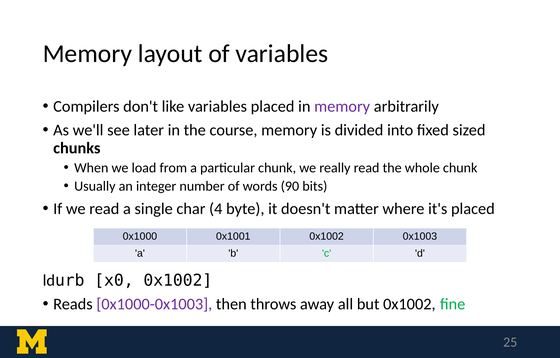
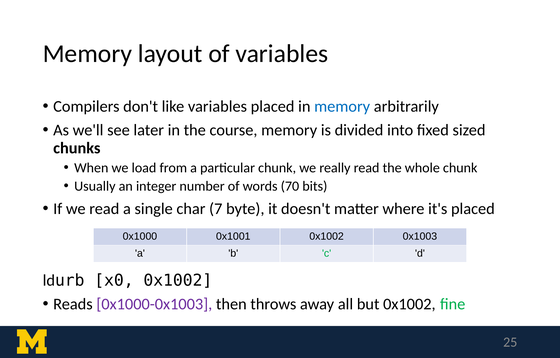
memory at (342, 106) colour: purple -> blue
90: 90 -> 70
4: 4 -> 7
